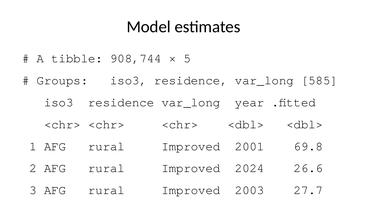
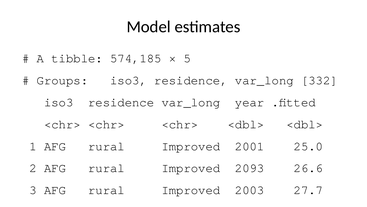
908,744: 908,744 -> 574,185
585: 585 -> 332
69.8: 69.8 -> 25.0
2024: 2024 -> 2093
